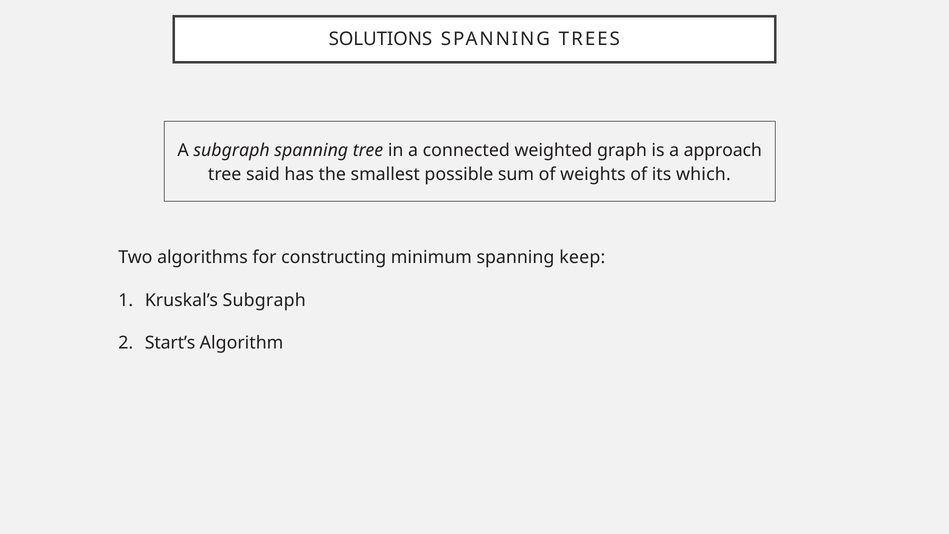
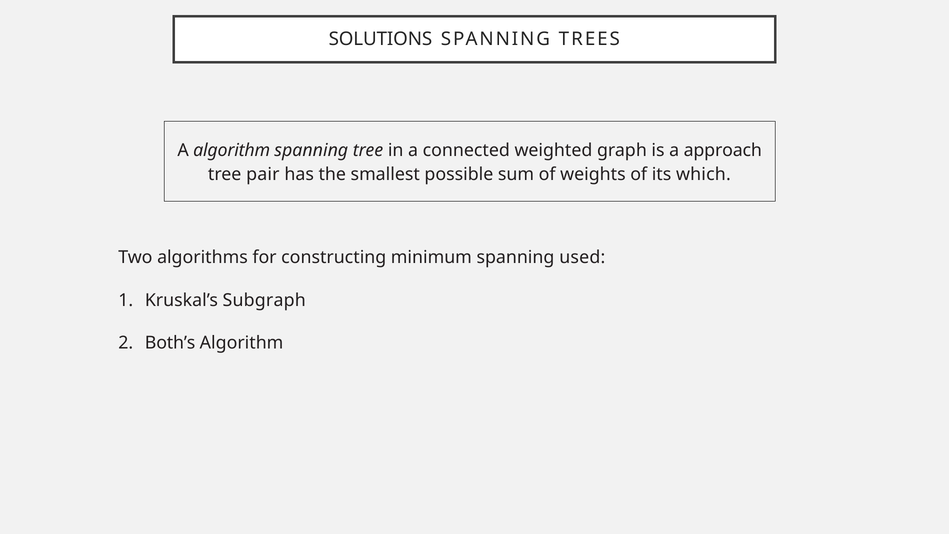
A subgraph: subgraph -> algorithm
said: said -> pair
keep: keep -> used
Start’s: Start’s -> Both’s
